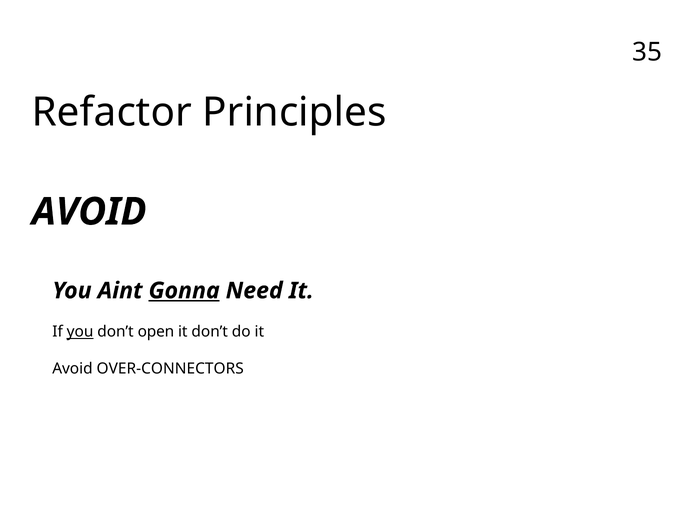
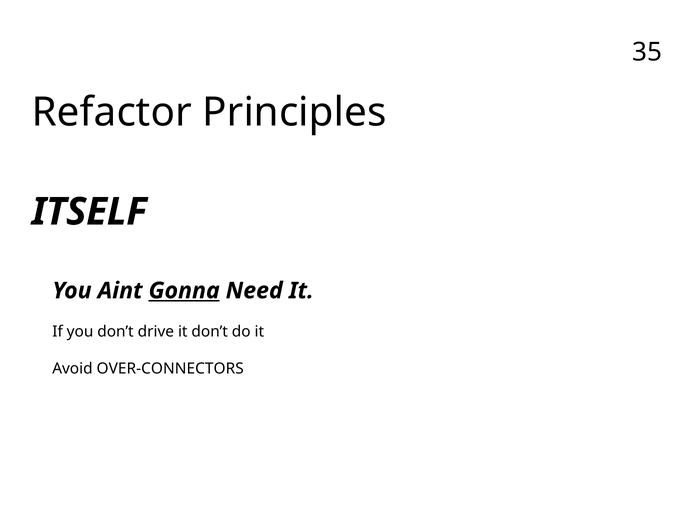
AVOID at (89, 212): AVOID -> ITSELF
you at (80, 331) underline: present -> none
open: open -> drive
